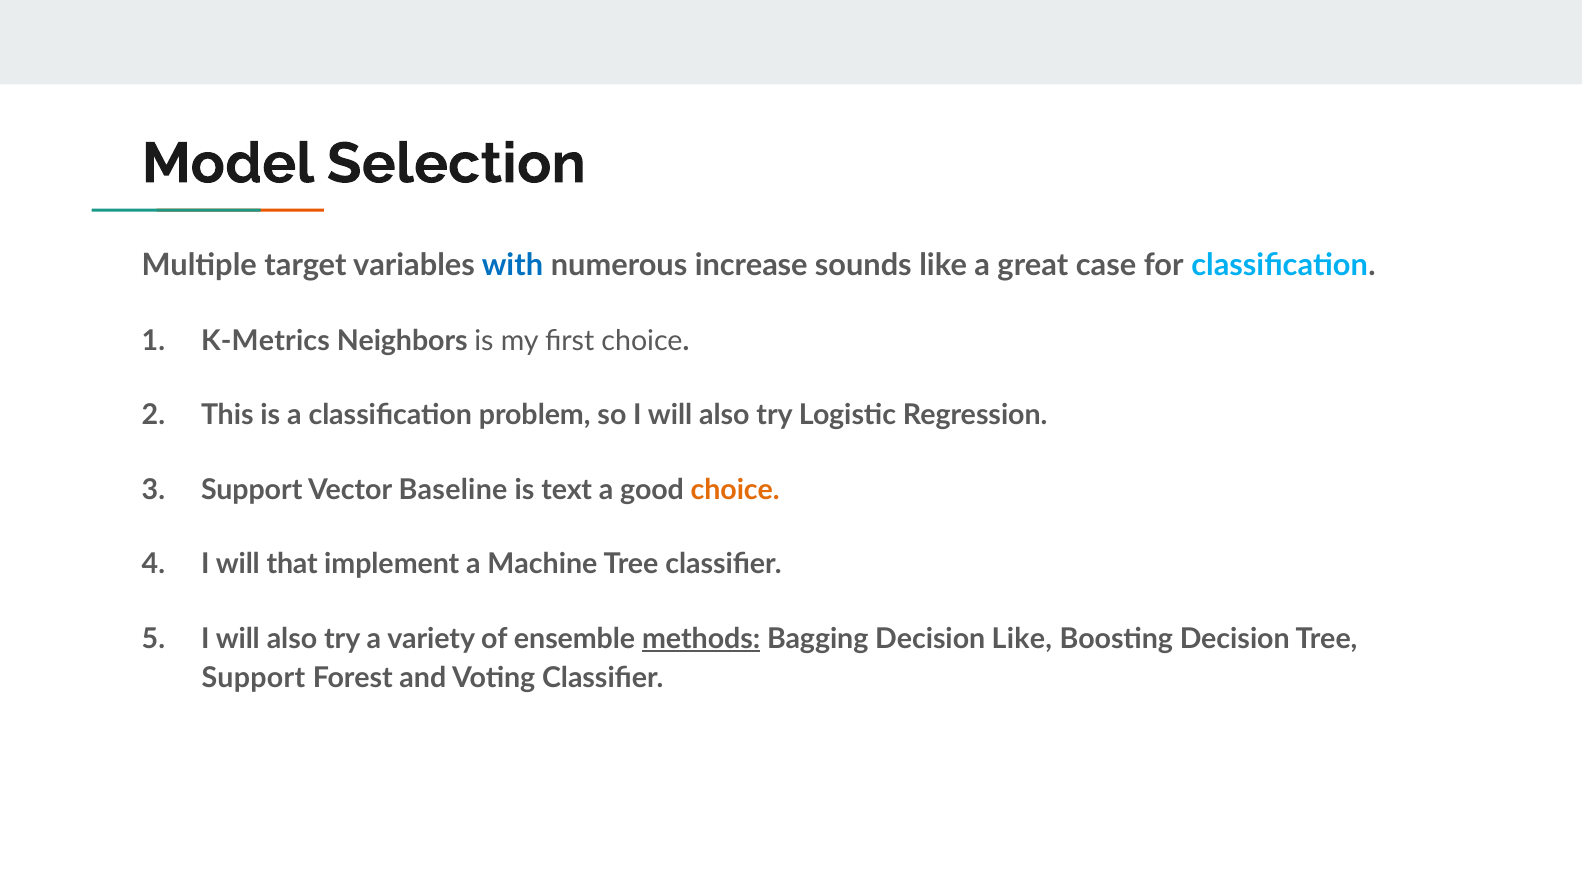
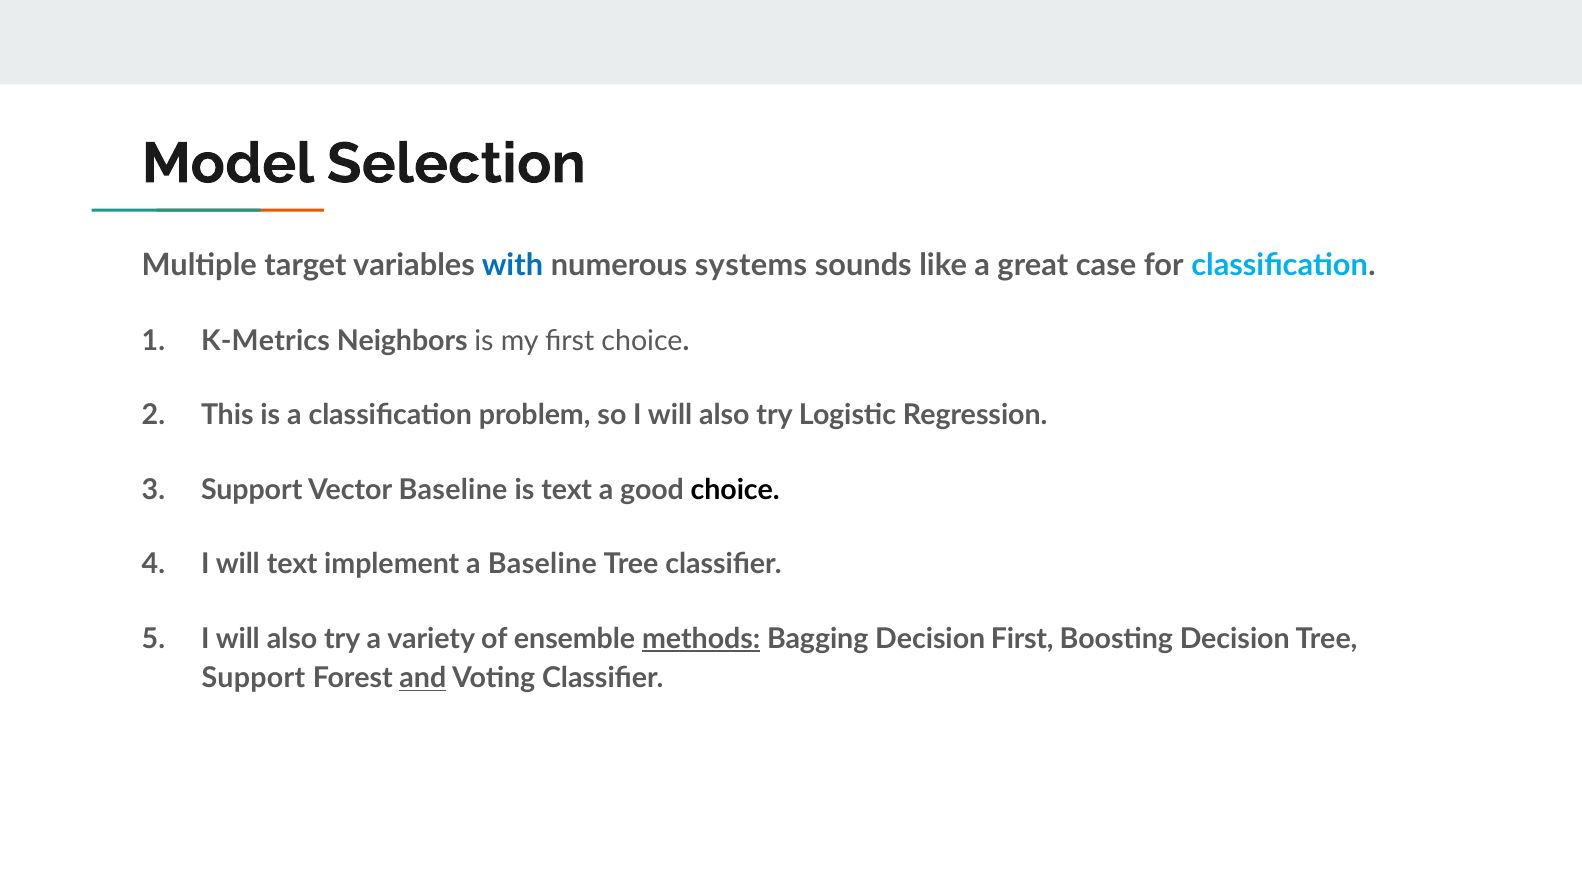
increase: increase -> systems
choice at (735, 490) colour: orange -> black
will that: that -> text
a Machine: Machine -> Baseline
Decision Like: Like -> First
and underline: none -> present
